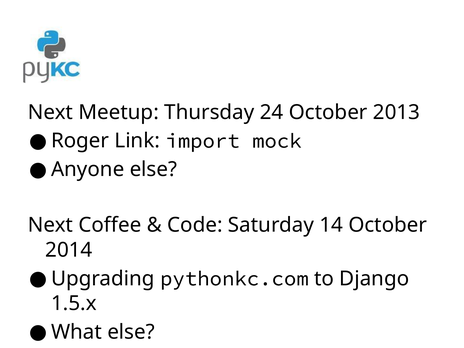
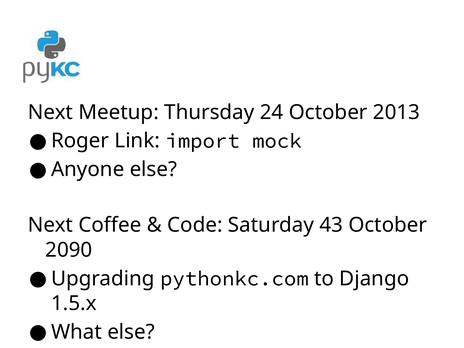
14: 14 -> 43
2014: 2014 -> 2090
